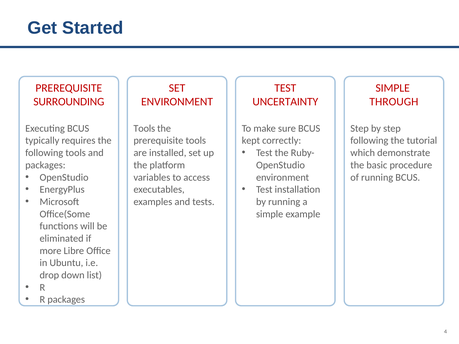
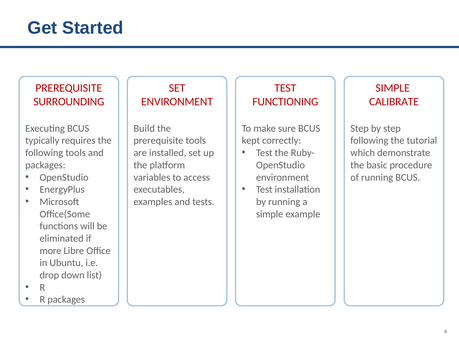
UNCERTAINTY: UNCERTAINTY -> FUNCTIONING
THROUGH: THROUGH -> CALIBRATE
Tools at (144, 128): Tools -> Build
